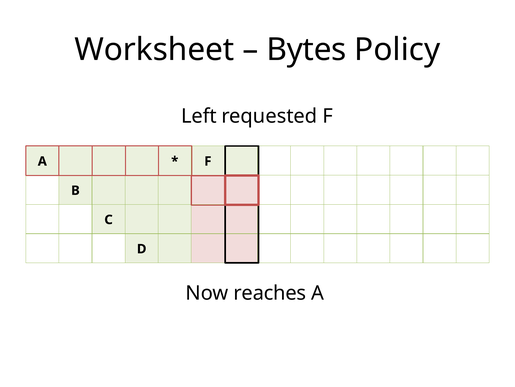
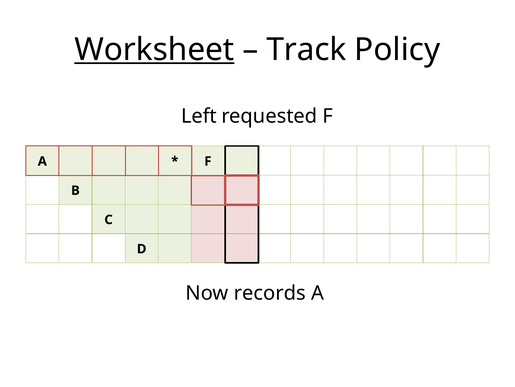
Worksheet underline: none -> present
Bytes: Bytes -> Track
reaches: reaches -> records
